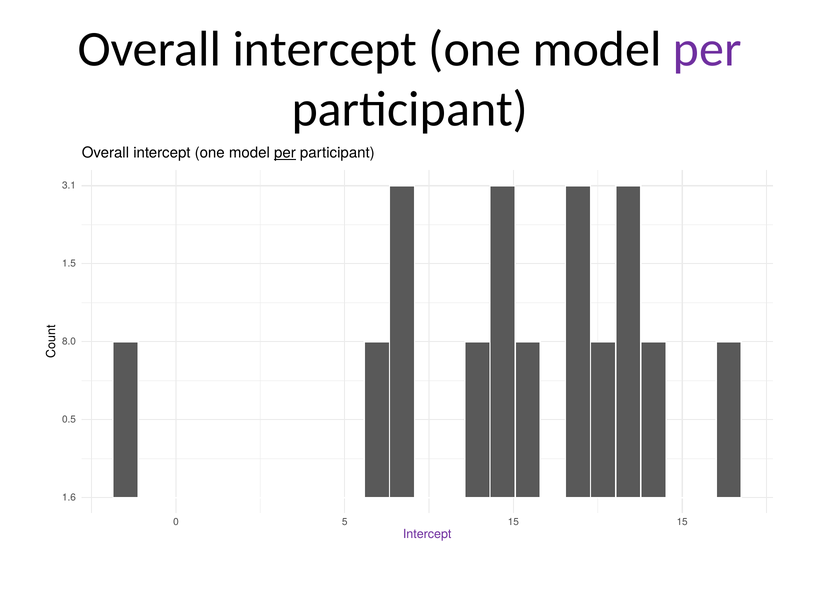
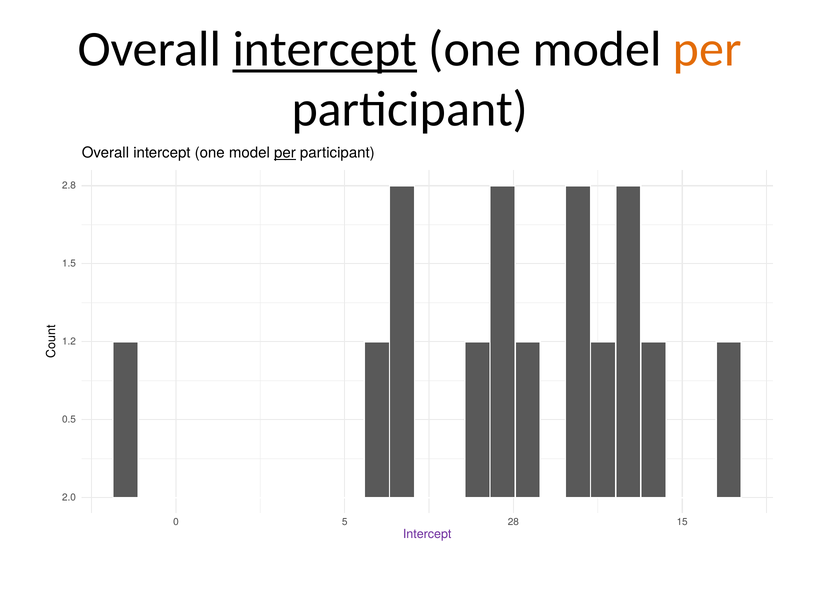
intercept at (325, 49) underline: none -> present
per at (707, 49) colour: purple -> orange
3.1: 3.1 -> 2.8
8.0: 8.0 -> 1.2
1.6: 1.6 -> 2.0
5 15: 15 -> 28
